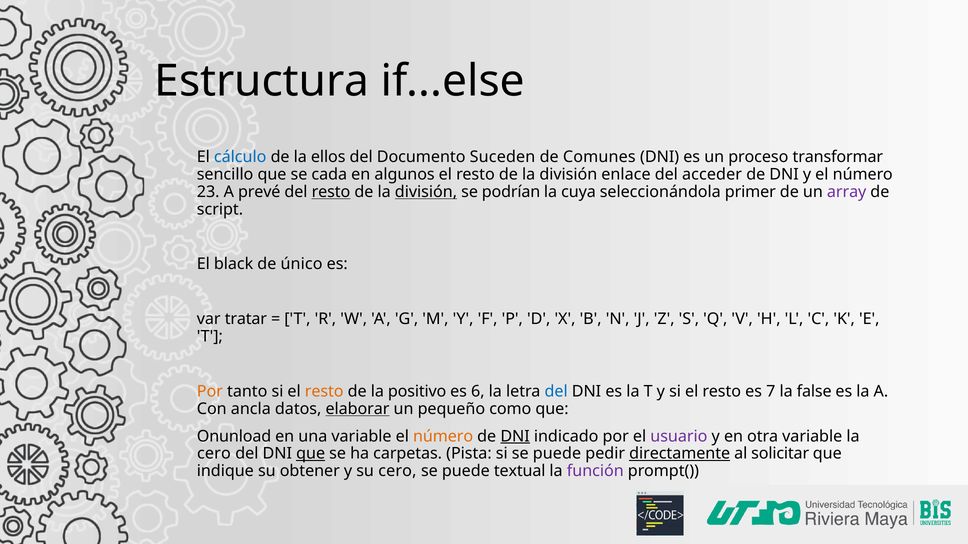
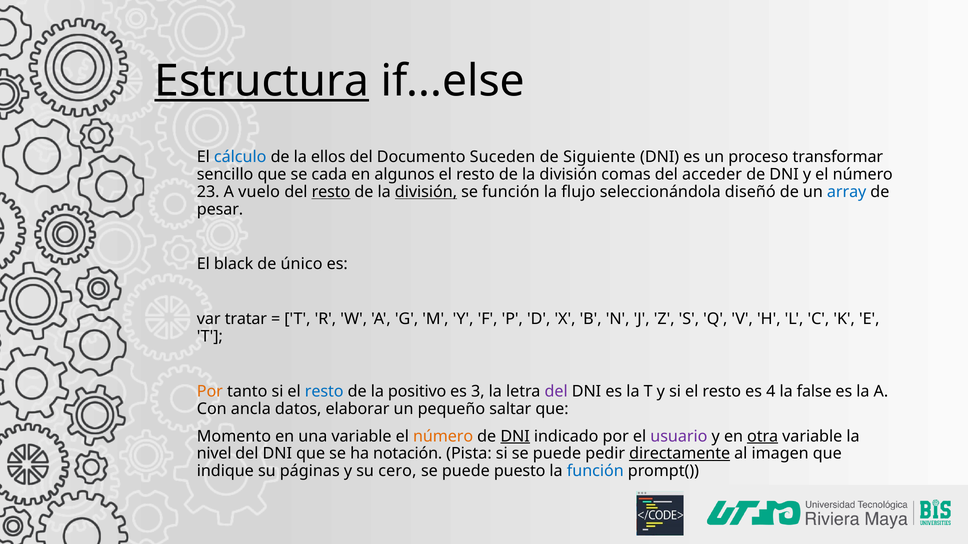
Estructura underline: none -> present
Comunes: Comunes -> Siguiente
enlace: enlace -> comas
prevé: prevé -> vuelo
se podrían: podrían -> función
cuya: cuya -> flujo
primer: primer -> diseñó
array colour: purple -> blue
script: script -> pesar
resto at (324, 392) colour: orange -> blue
6: 6 -> 3
del at (556, 392) colour: blue -> purple
7: 7 -> 4
elaborar underline: present -> none
como: como -> saltar
Onunload: Onunload -> Momento
otra underline: none -> present
cero at (214, 454): cero -> nivel
que at (311, 454) underline: present -> none
carpetas: carpetas -> notación
solicitar: solicitar -> imagen
obtener: obtener -> páginas
textual: textual -> puesto
función at (595, 471) colour: purple -> blue
